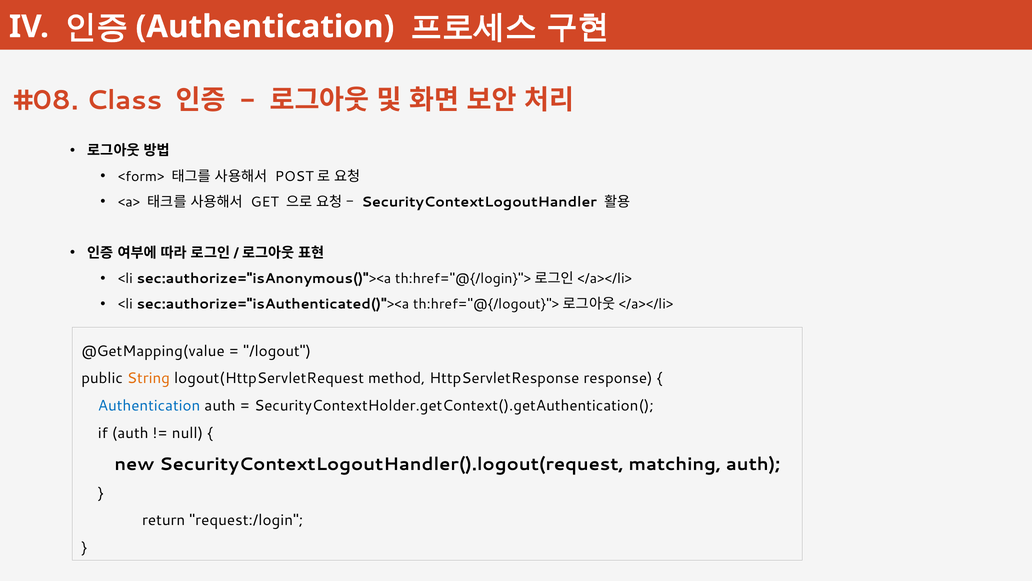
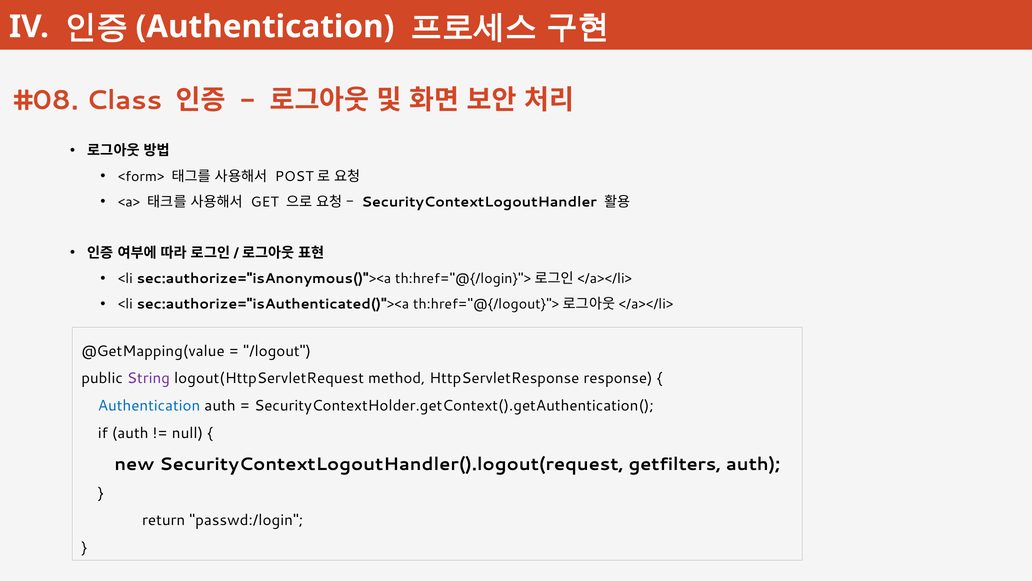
String colour: orange -> purple
matching: matching -> getfilters
request:/login: request:/login -> passwd:/login
